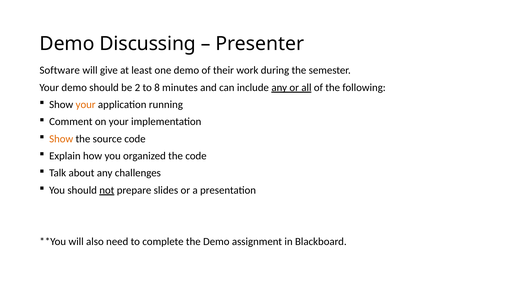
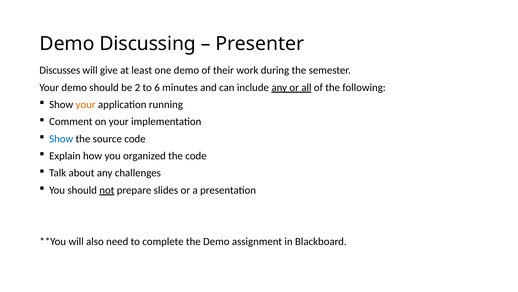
Software: Software -> Discusses
8: 8 -> 6
Show at (61, 139) colour: orange -> blue
